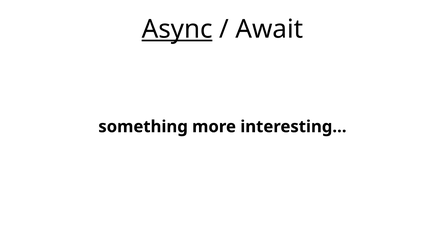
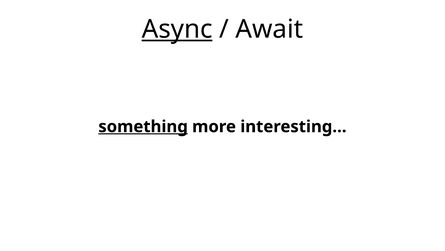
something underline: none -> present
